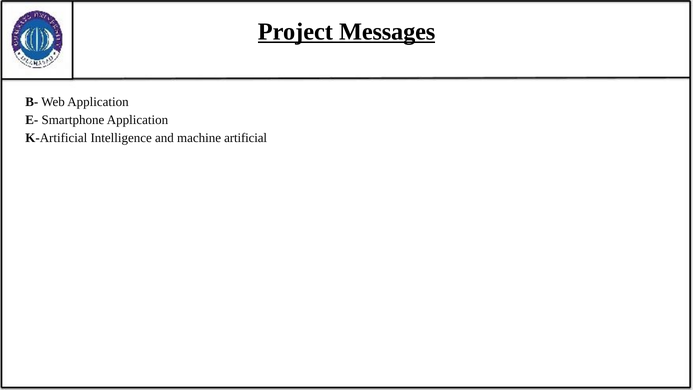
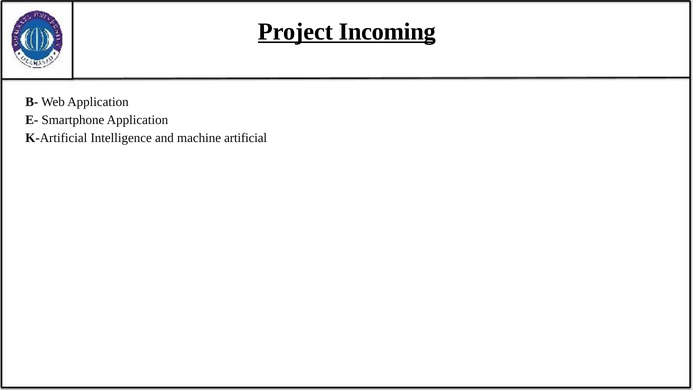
Messages: Messages -> Incoming
